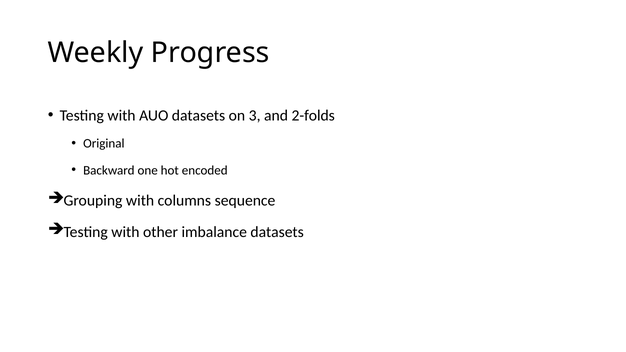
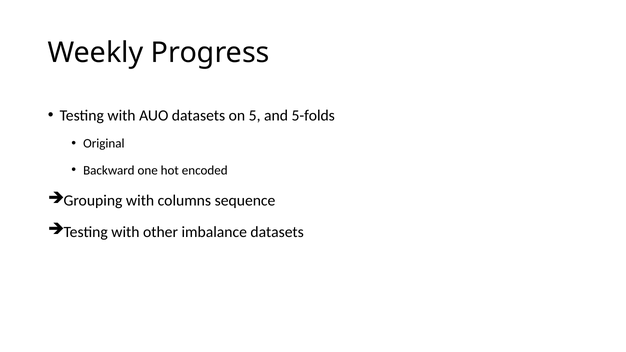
3: 3 -> 5
2-folds: 2-folds -> 5-folds
